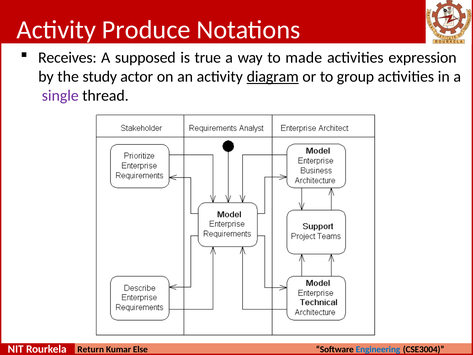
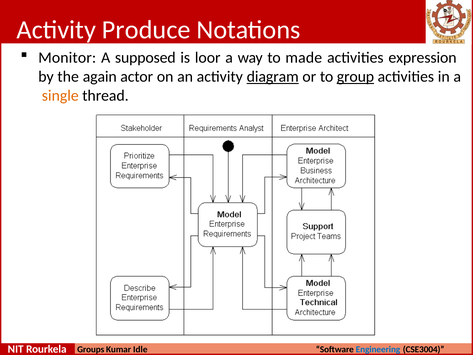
Receives: Receives -> Monitor
true: true -> loor
study: study -> again
group underline: none -> present
single colour: purple -> orange
Return: Return -> Groups
Else: Else -> Idle
